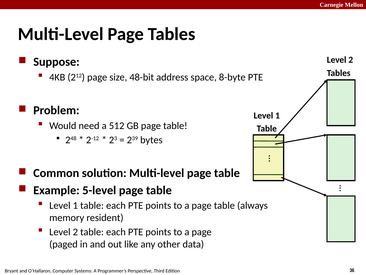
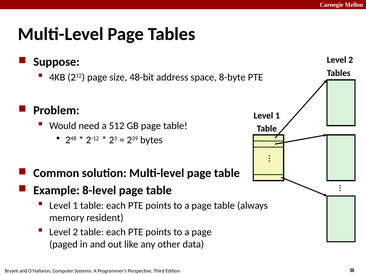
5-level: 5-level -> 8-level
